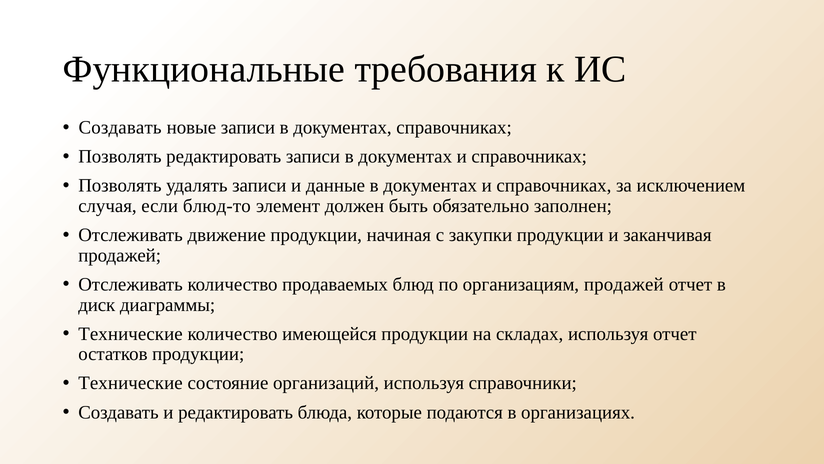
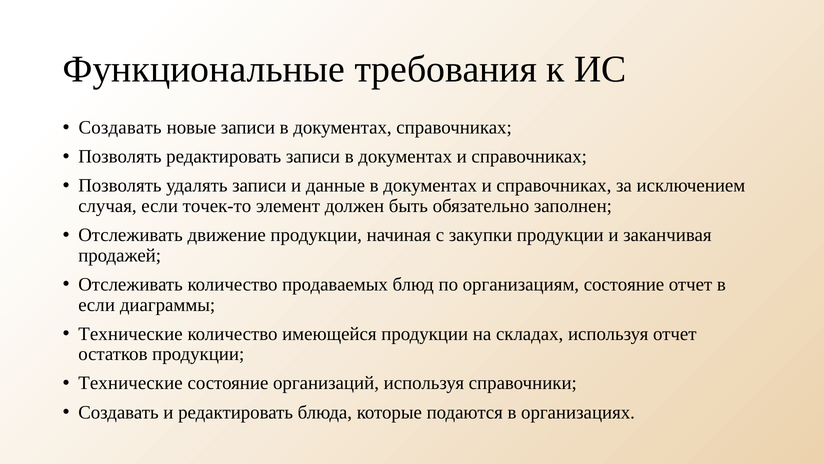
блюд-то: блюд-то -> точек-то
организациям продажей: продажей -> состояние
диск at (97, 304): диск -> если
